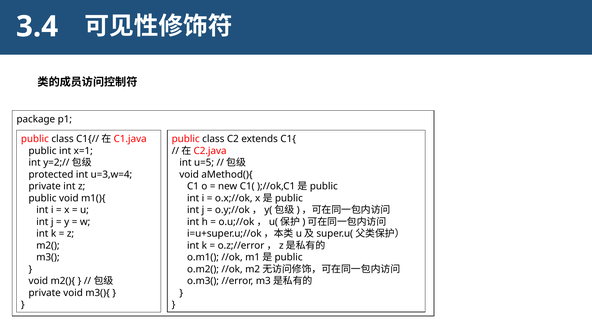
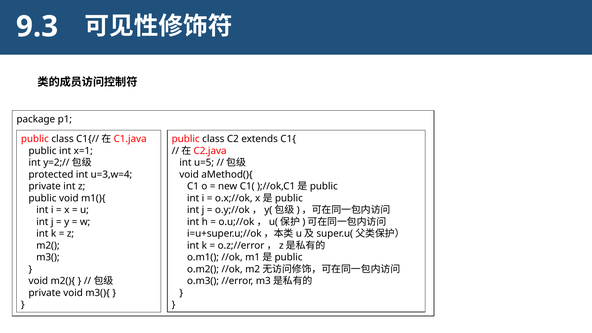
3.4: 3.4 -> 9.3
